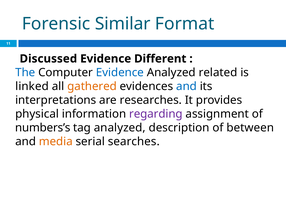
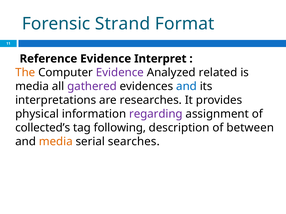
Similar: Similar -> Strand
Discussed: Discussed -> Reference
Different: Different -> Interpret
The colour: blue -> orange
Evidence at (120, 73) colour: blue -> purple
linked at (32, 87): linked -> media
gathered colour: orange -> purple
numbers’s: numbers’s -> collected’s
tag analyzed: analyzed -> following
